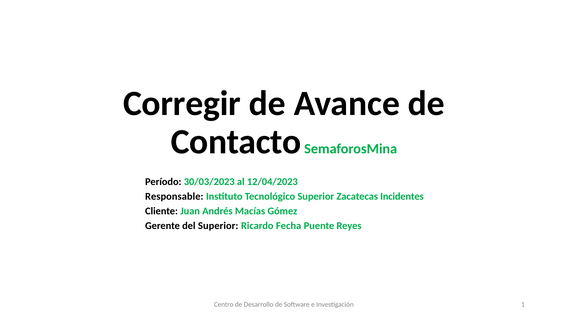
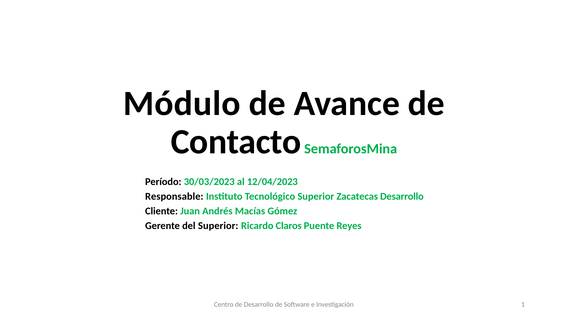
Corregir: Corregir -> Módulo
Zacatecas Incidentes: Incidentes -> Desarrollo
Fecha: Fecha -> Claros
